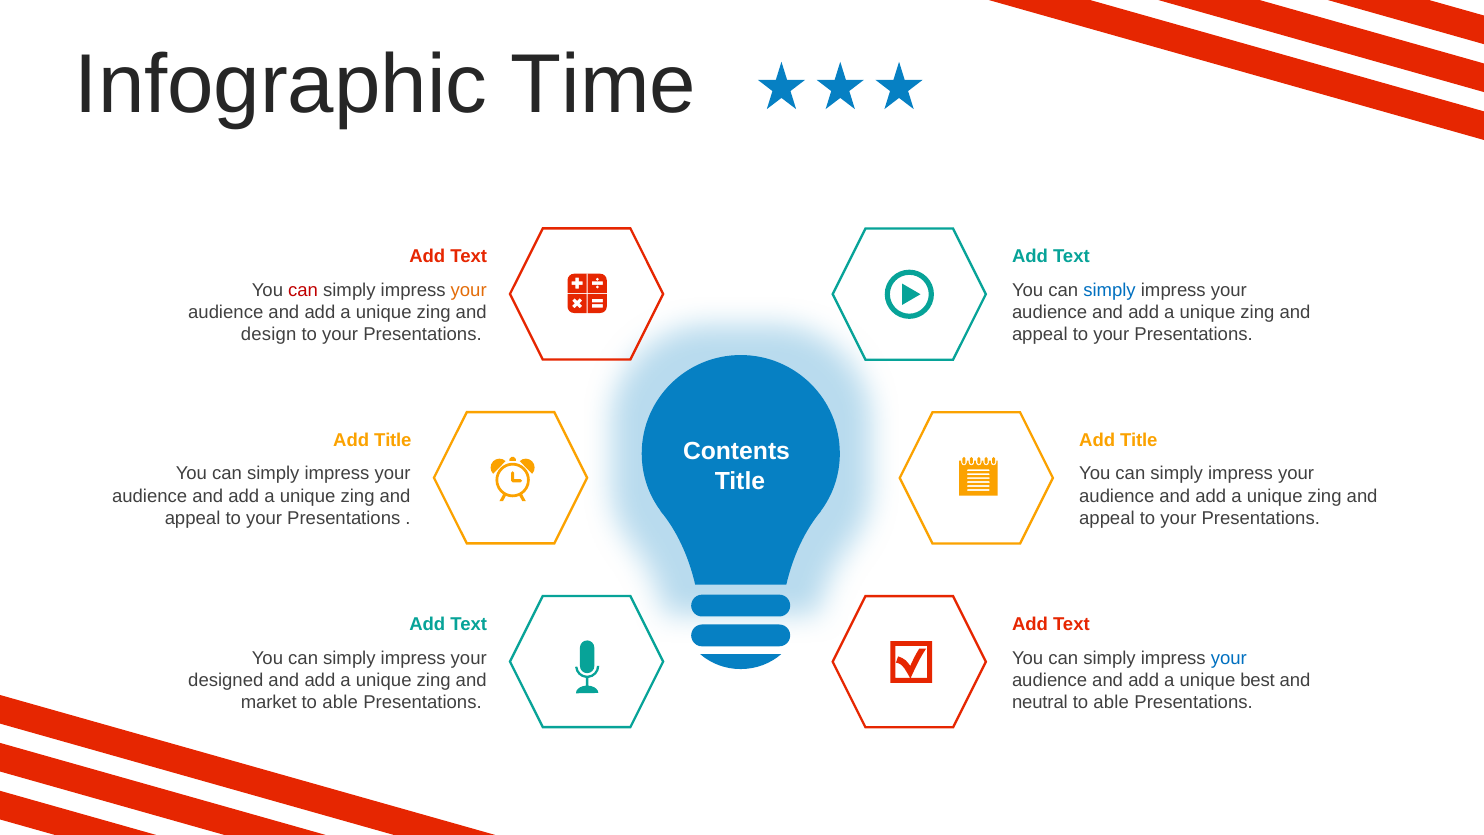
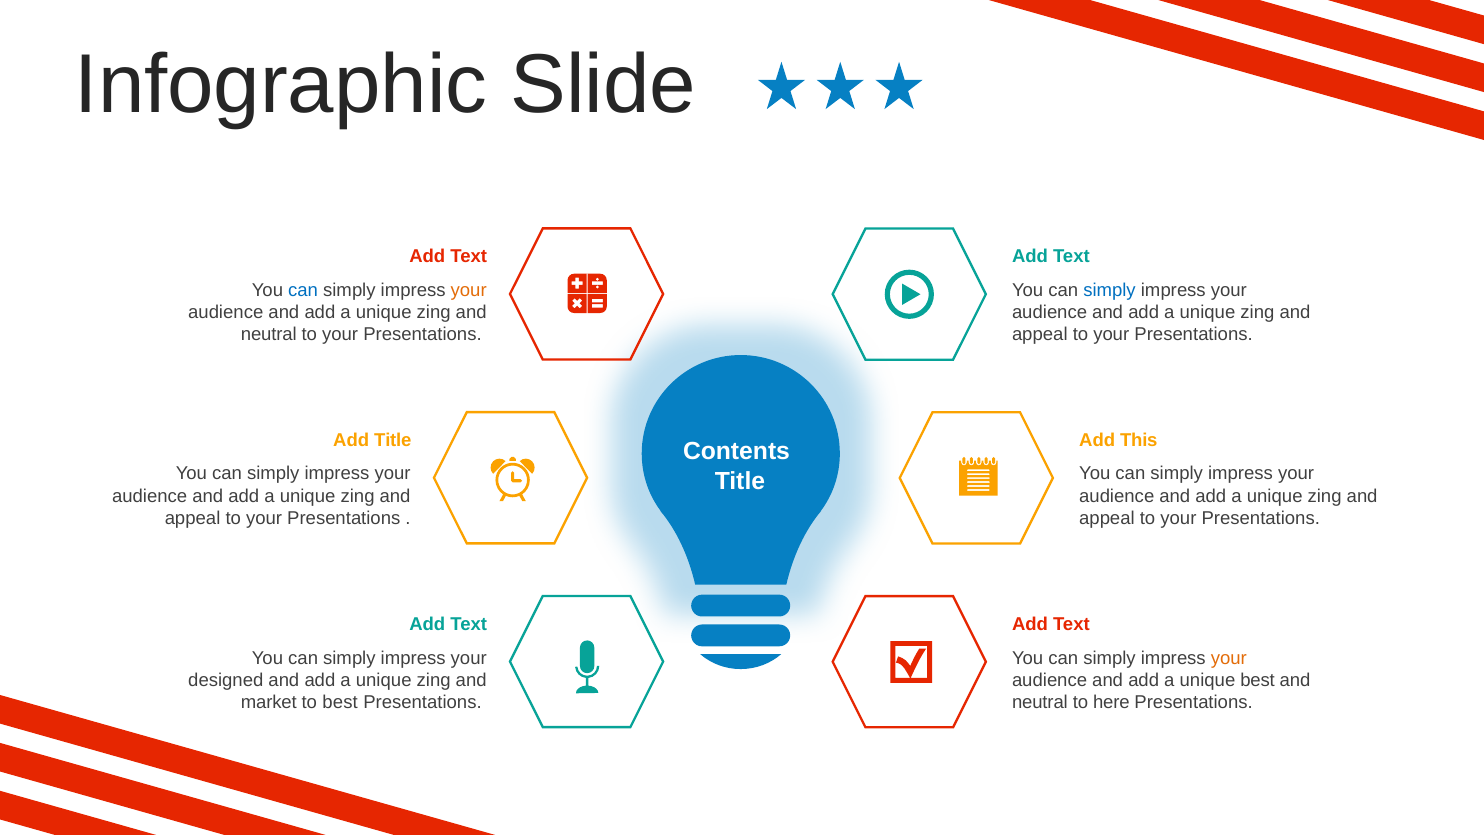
Time: Time -> Slide
can at (303, 290) colour: red -> blue
design at (269, 335): design -> neutral
Title at (1139, 440): Title -> This
your at (1229, 658) colour: blue -> orange
able at (340, 703): able -> best
able at (1111, 703): able -> here
